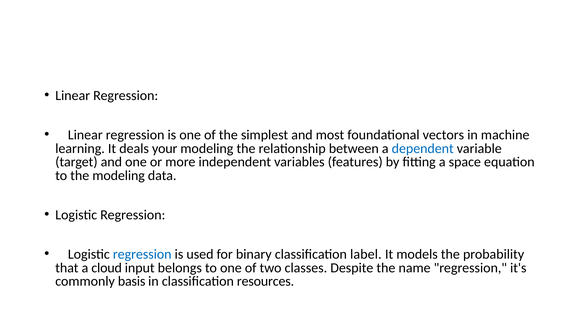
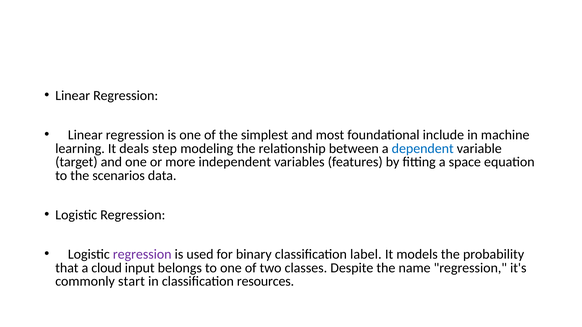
vectors: vectors -> include
your: your -> step
the modeling: modeling -> scenarios
regression at (142, 255) colour: blue -> purple
basis: basis -> start
